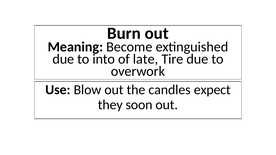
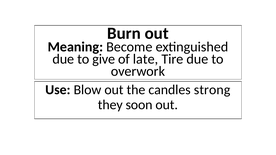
into: into -> give
expect: expect -> strong
